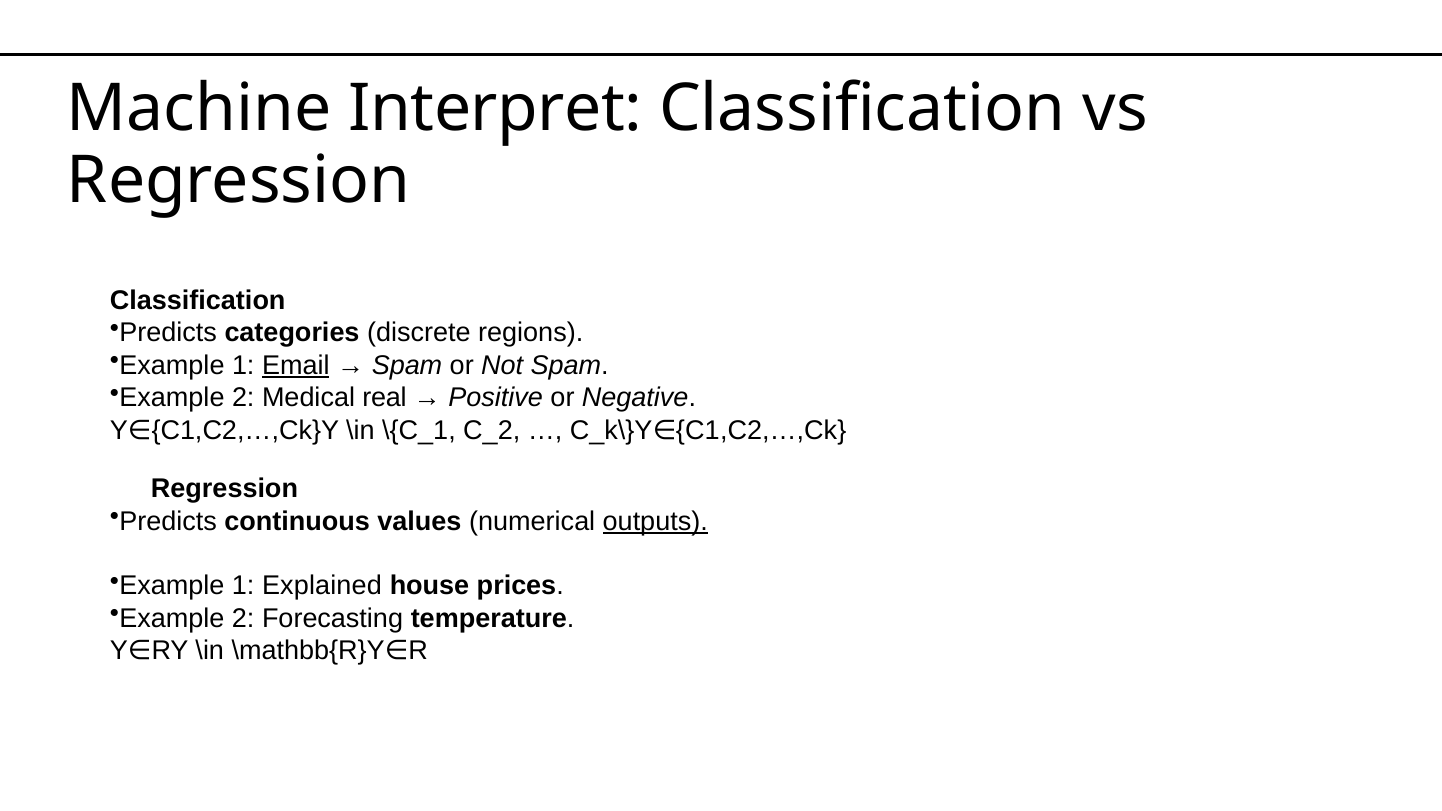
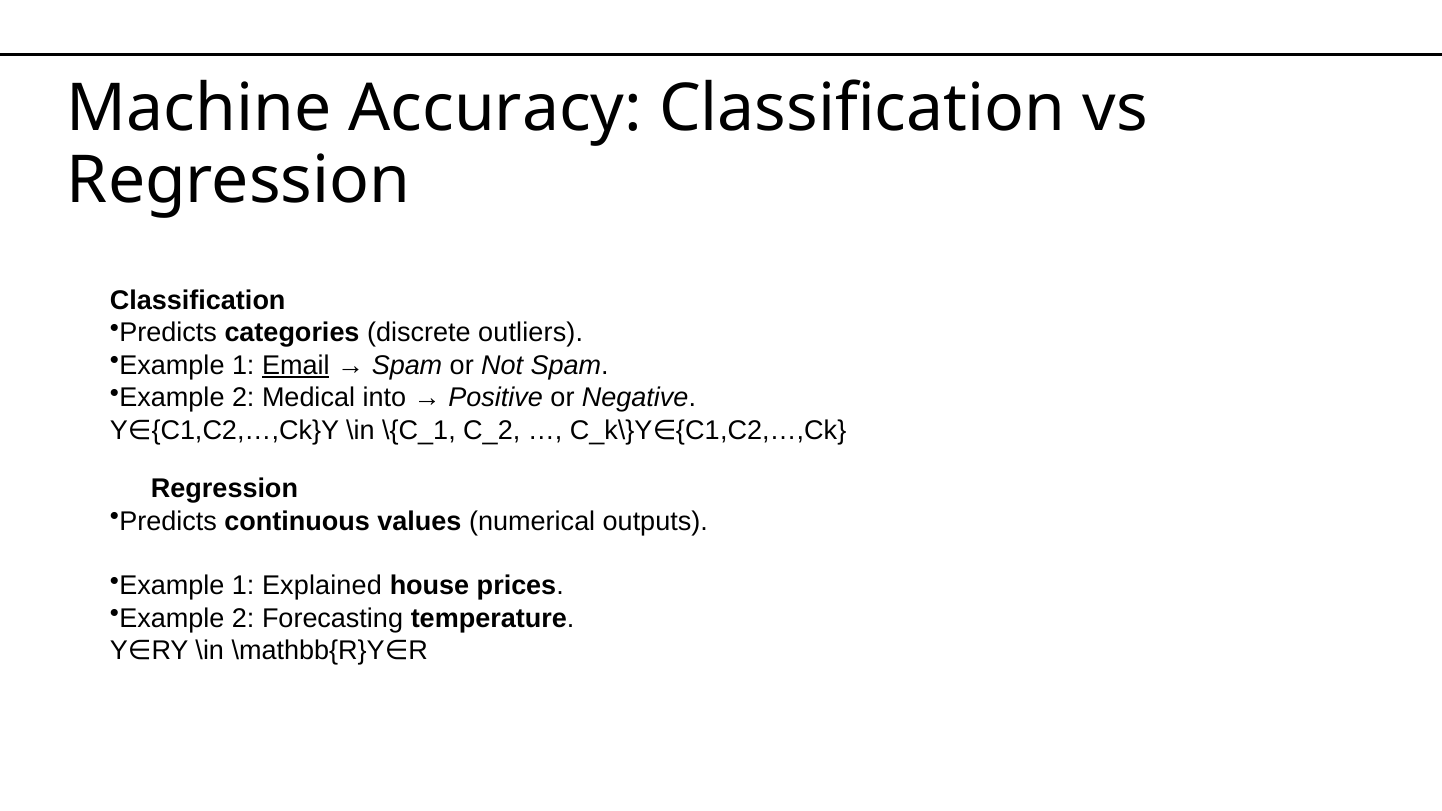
Interpret: Interpret -> Accuracy
regions: regions -> outliers
real: real -> into
outputs underline: present -> none
